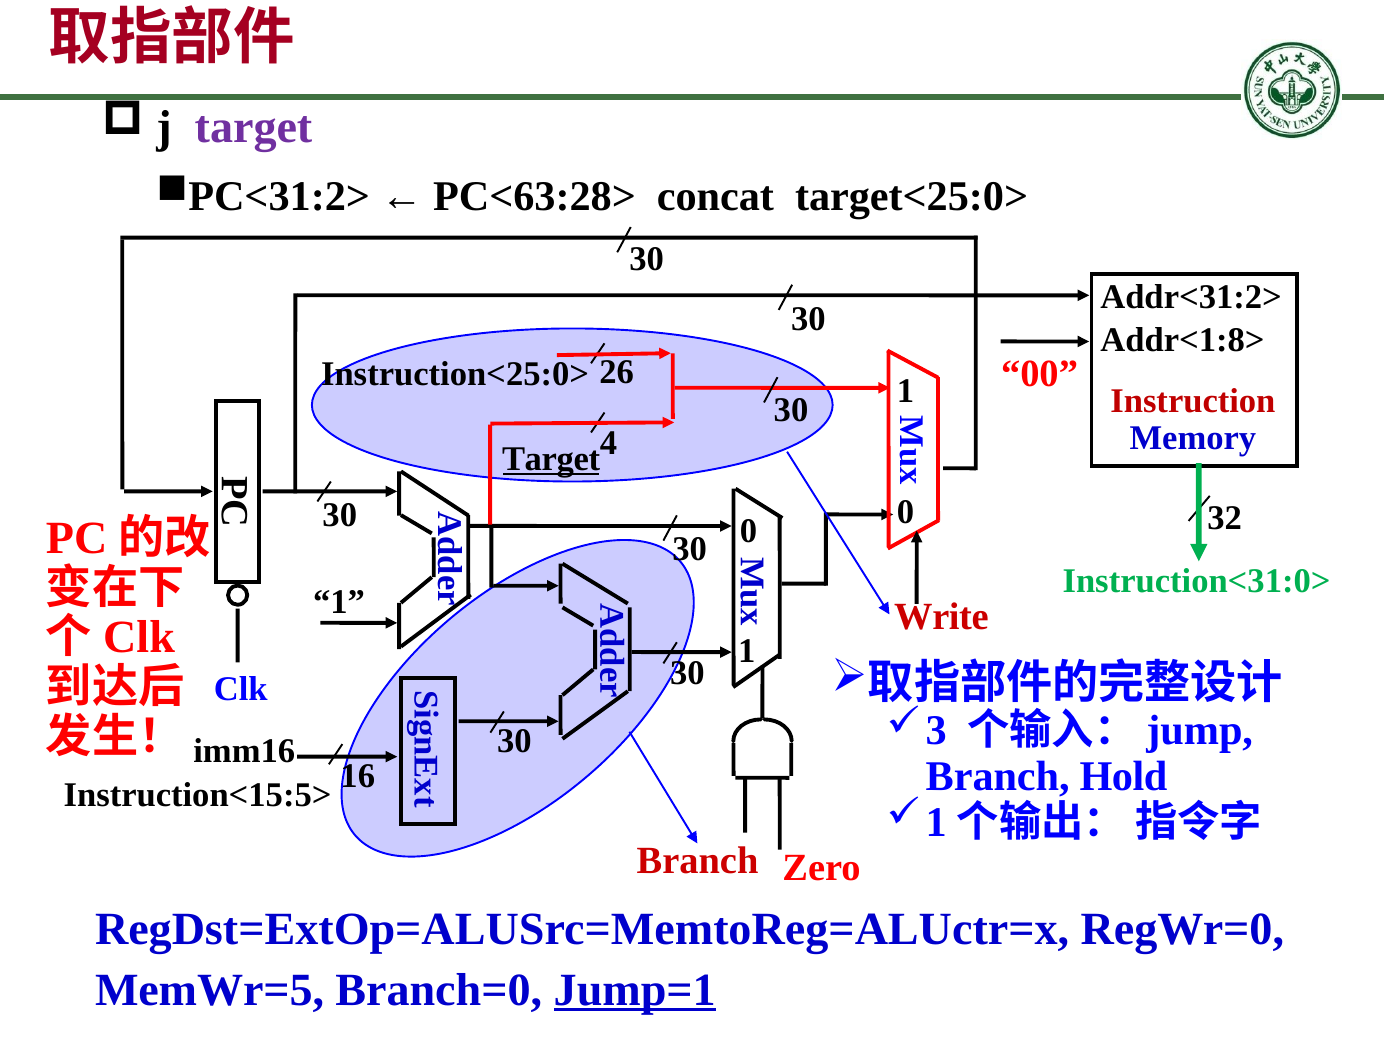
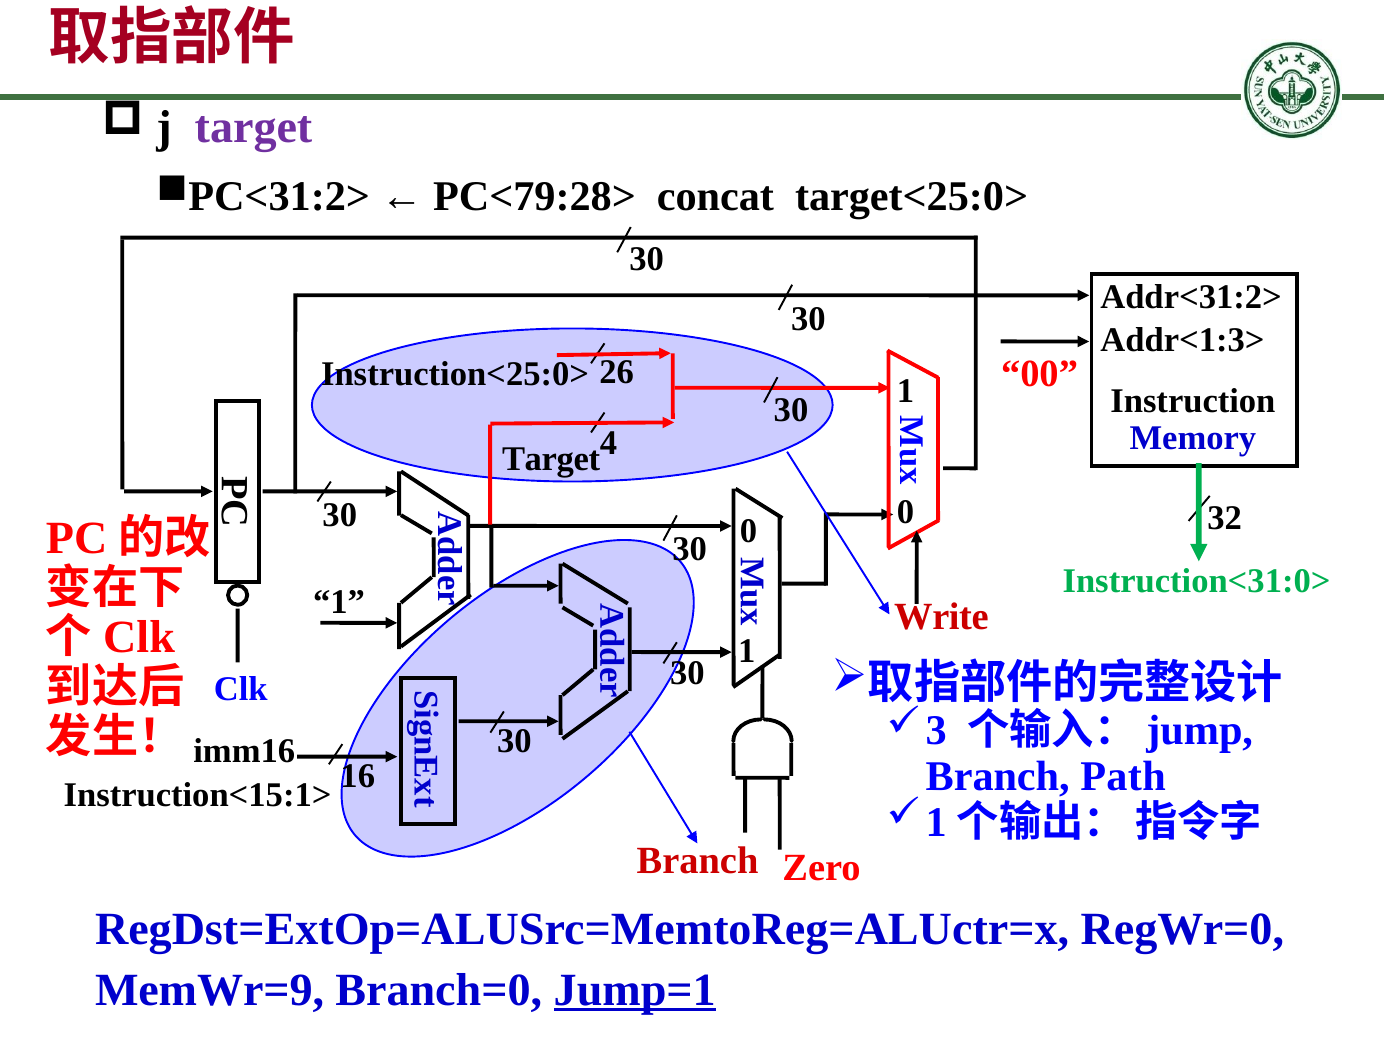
PC<63:28>: PC<63:28> -> PC<79:28>
Addr<1:8>: Addr<1:8> -> Addr<1:3>
Instruction colour: red -> black
Target at (551, 459) underline: present -> none
Hold: Hold -> Path
Instruction<15:5>: Instruction<15:5> -> Instruction<15:1>
MemWr=5: MemWr=5 -> MemWr=9
